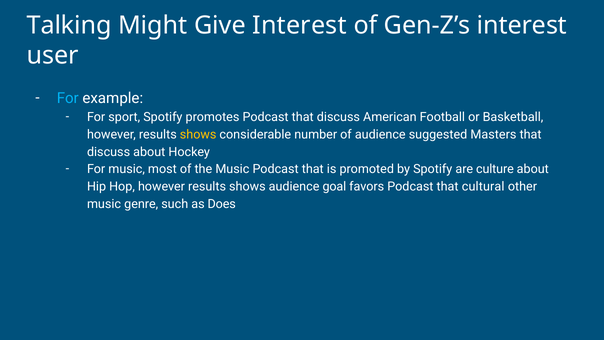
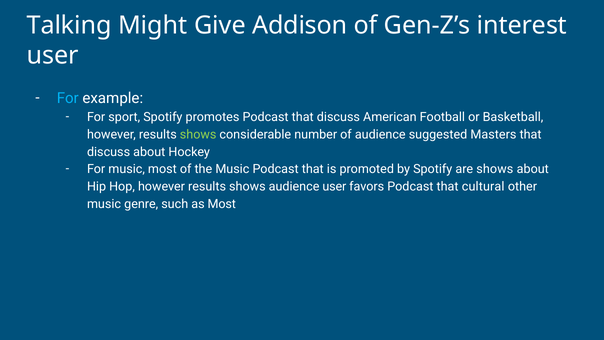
Give Interest: Interest -> Addison
shows at (198, 134) colour: yellow -> light green
are culture: culture -> shows
audience goal: goal -> user
as Does: Does -> Most
